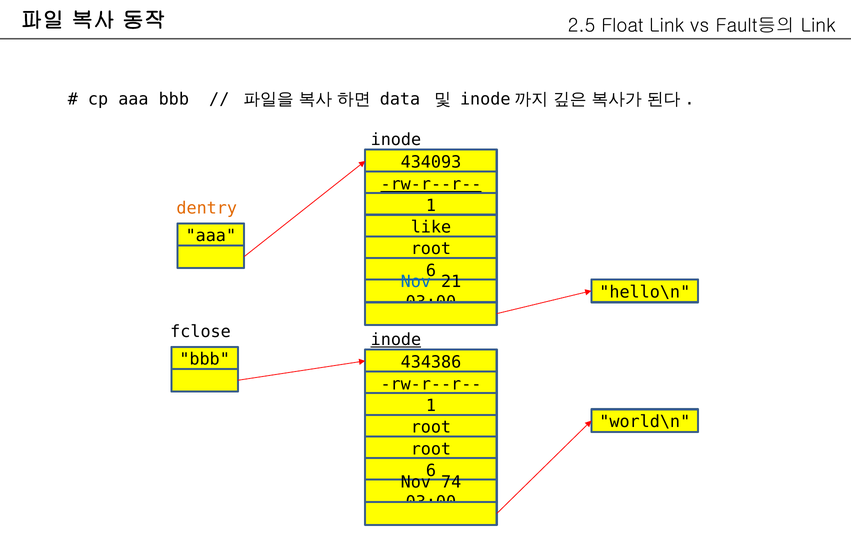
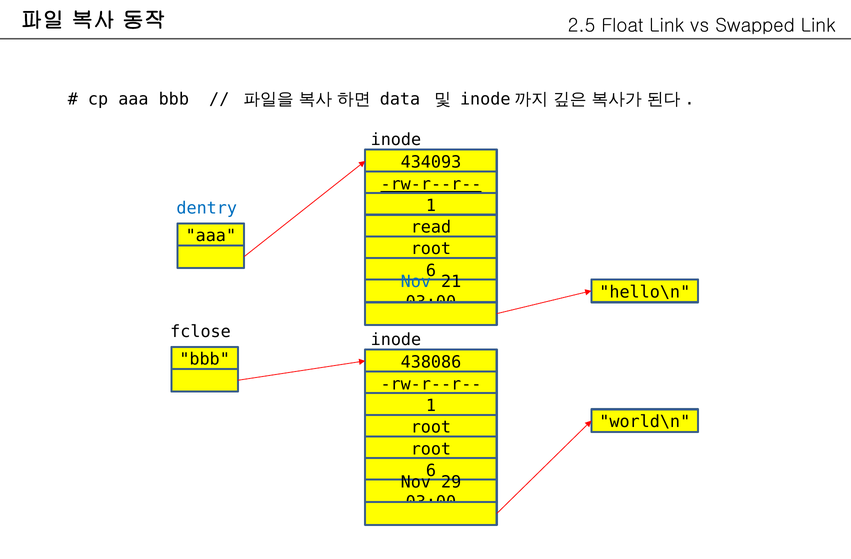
Fault등의: Fault등의 -> Swapped
dentry colour: orange -> blue
like: like -> read
inode at (396, 340) underline: present -> none
434386: 434386 -> 438086
74: 74 -> 29
